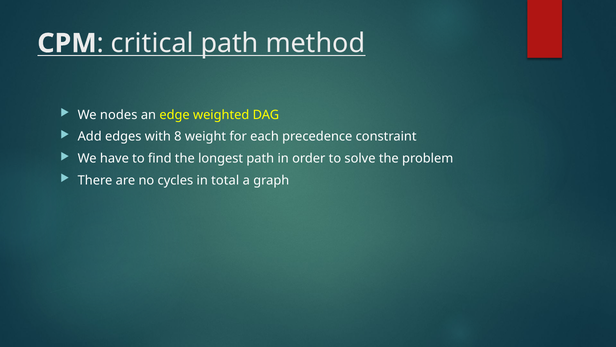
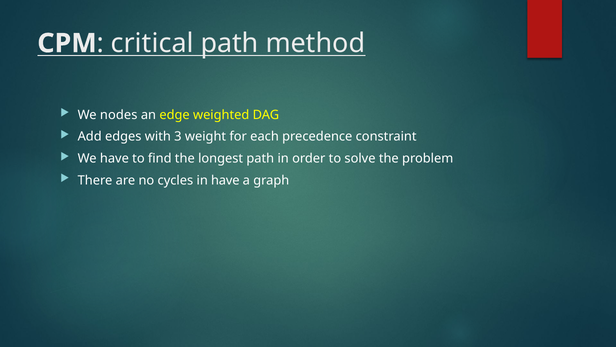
8: 8 -> 3
in total: total -> have
